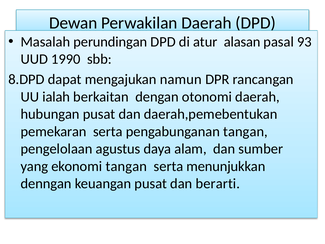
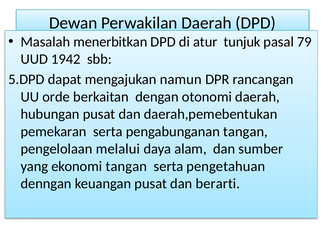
perundingan: perundingan -> menerbitkan
alasan: alasan -> tunjuk
93: 93 -> 79
1990: 1990 -> 1942
8.DPD: 8.DPD -> 5.DPD
ialah: ialah -> orde
agustus: agustus -> melalui
menunjukkan: menunjukkan -> pengetahuan
